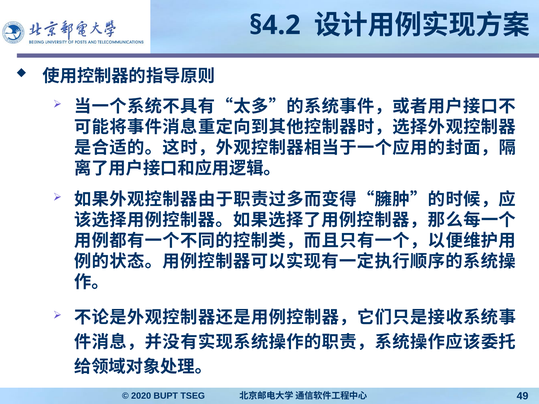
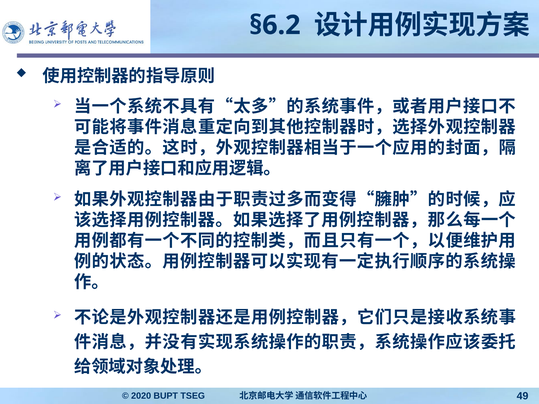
§4.2: §4.2 -> §6.2
